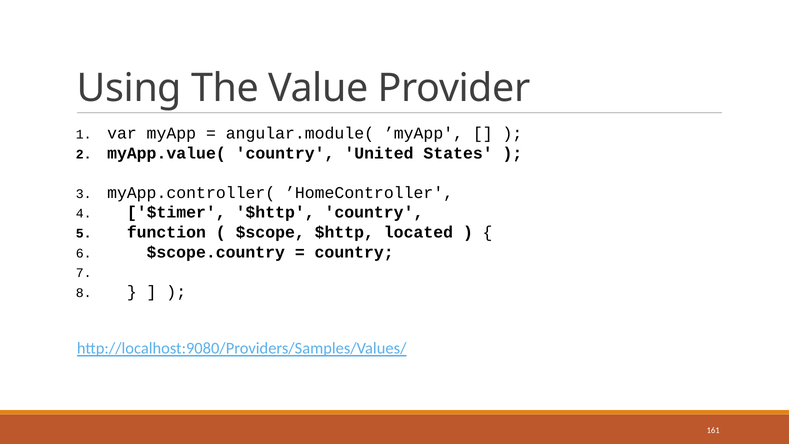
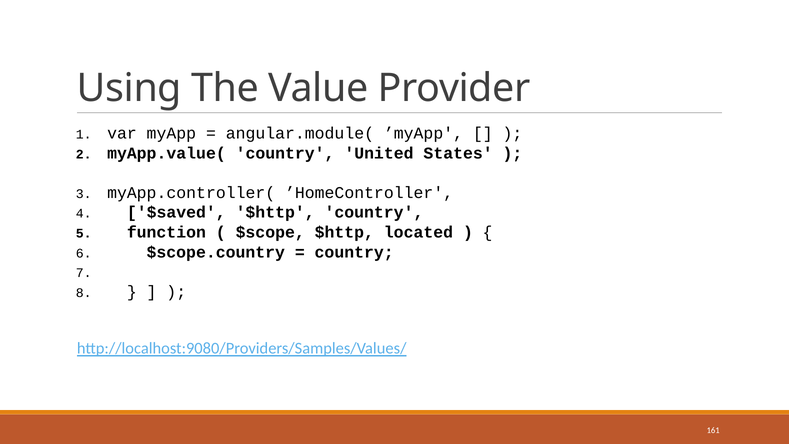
$timer: $timer -> $saved
